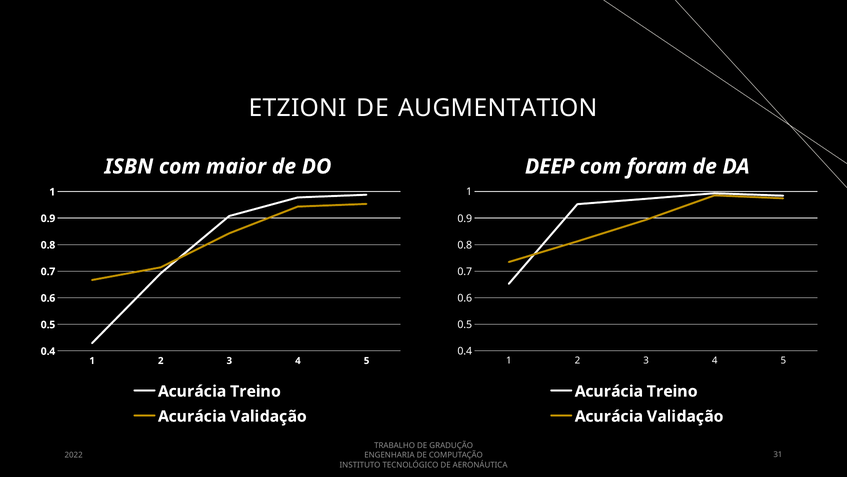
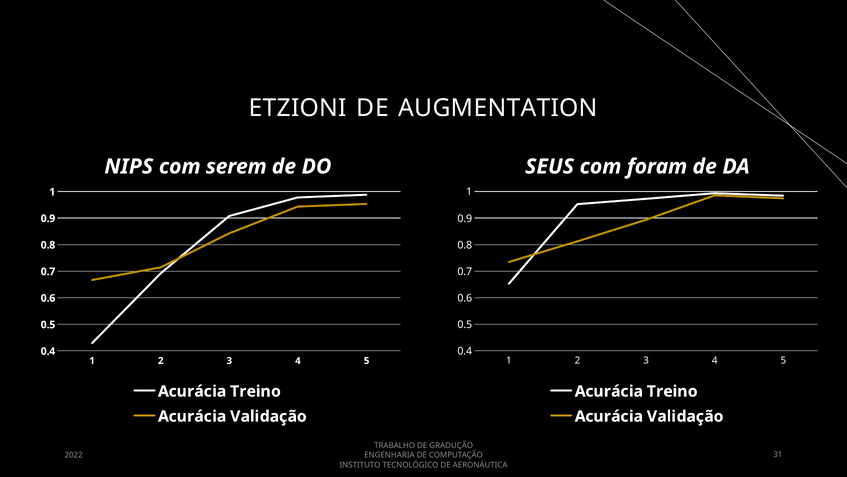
ISBN: ISBN -> NIPS
maior: maior -> serem
DEEP: DEEP -> SEUS
